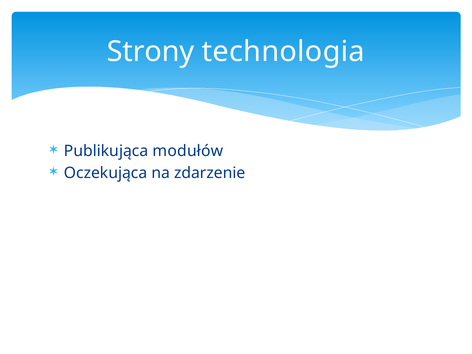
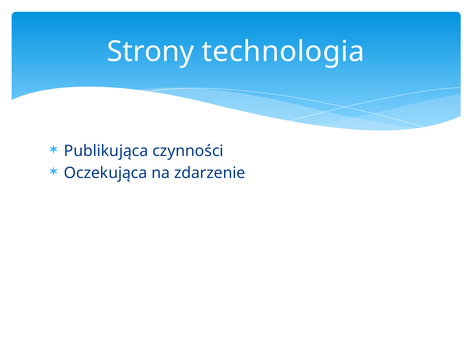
modułów: modułów -> czynności
